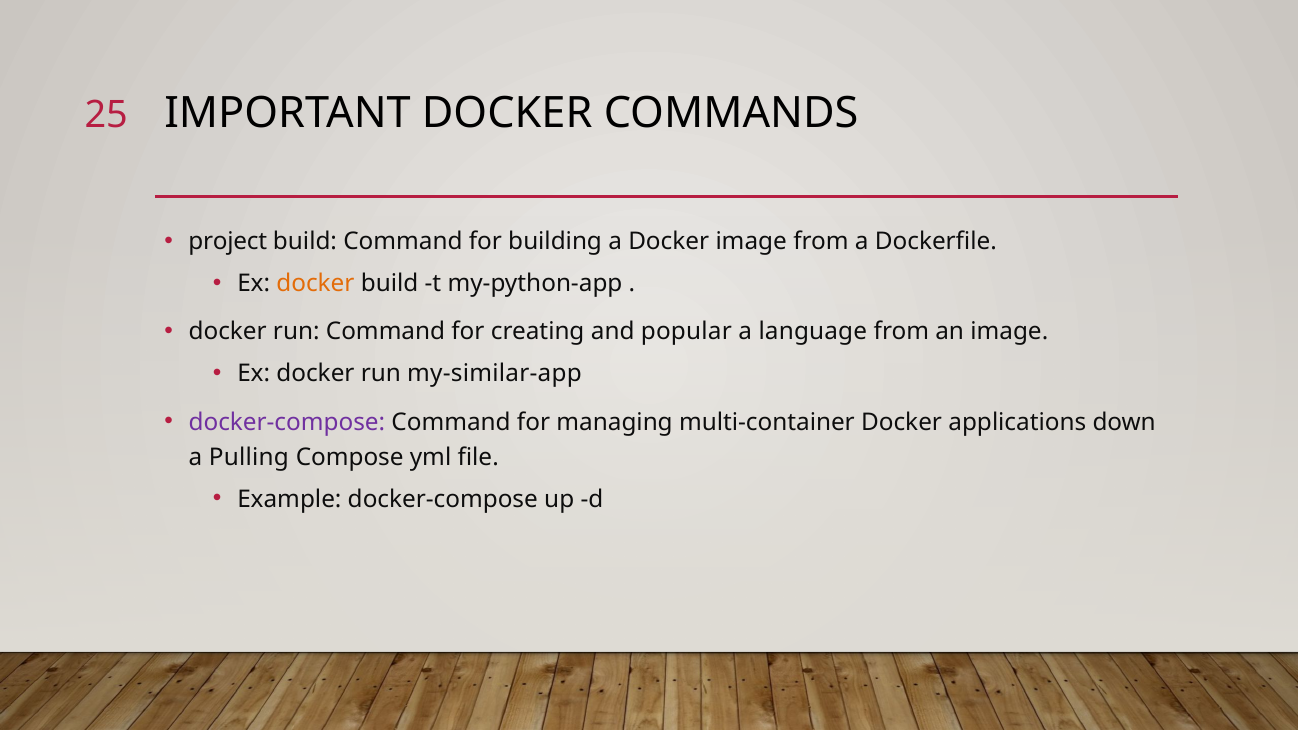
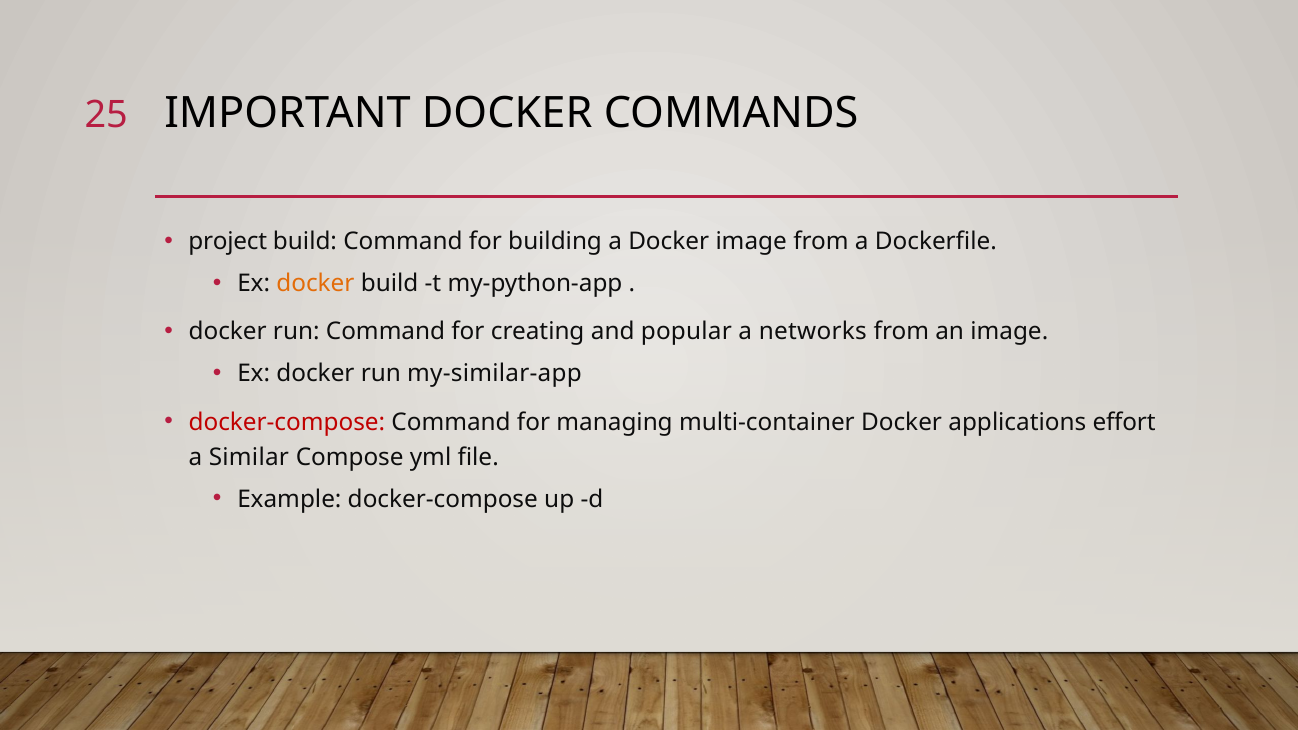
language: language -> networks
docker-compose at (287, 422) colour: purple -> red
down: down -> effort
Pulling: Pulling -> Similar
